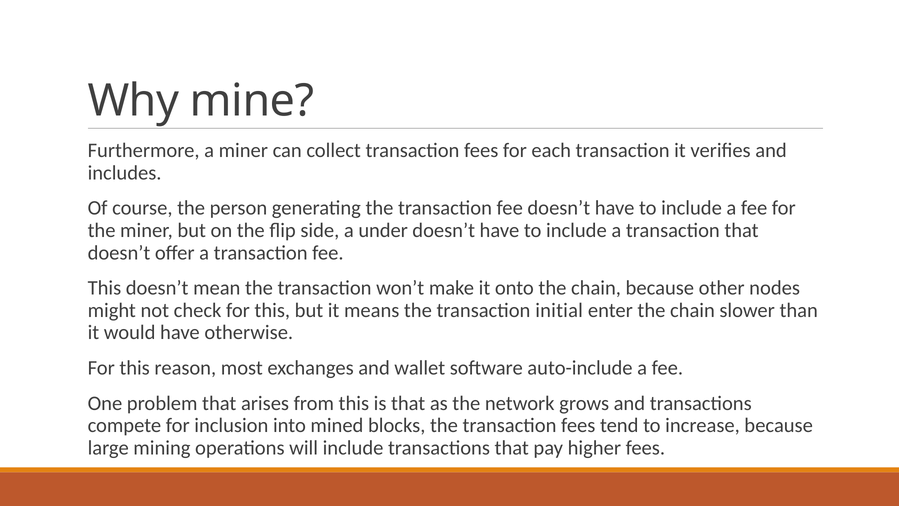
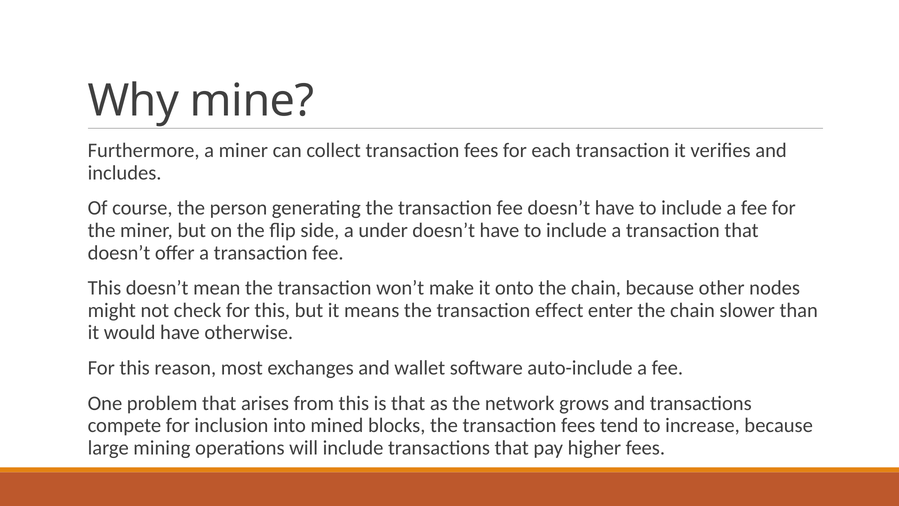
initial: initial -> effect
